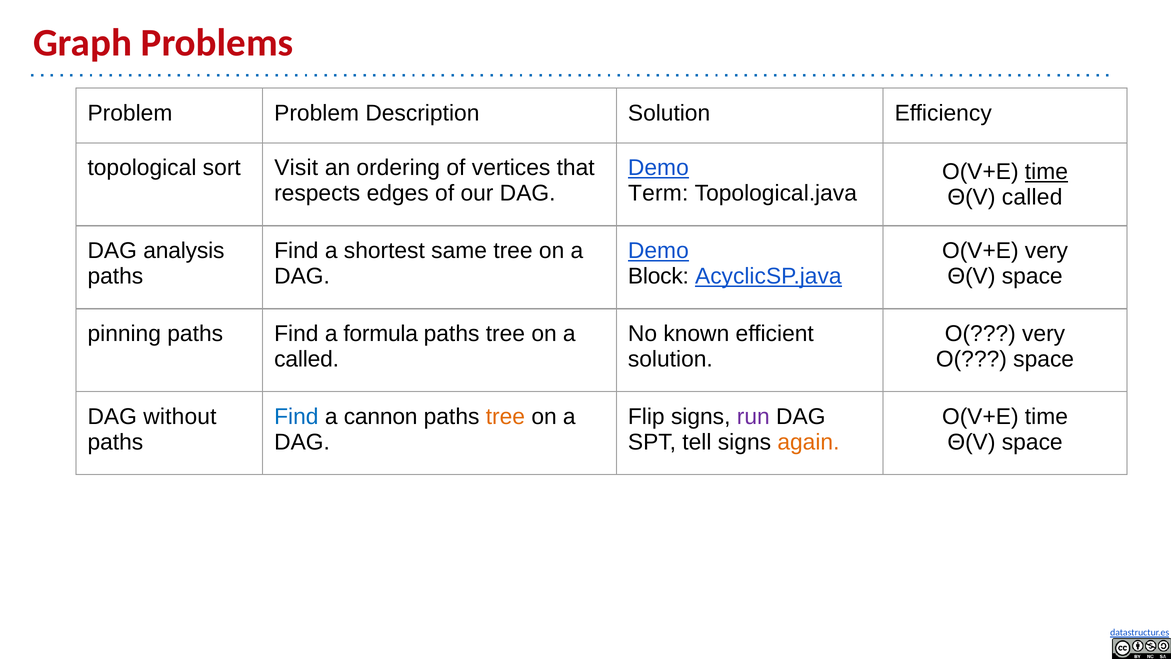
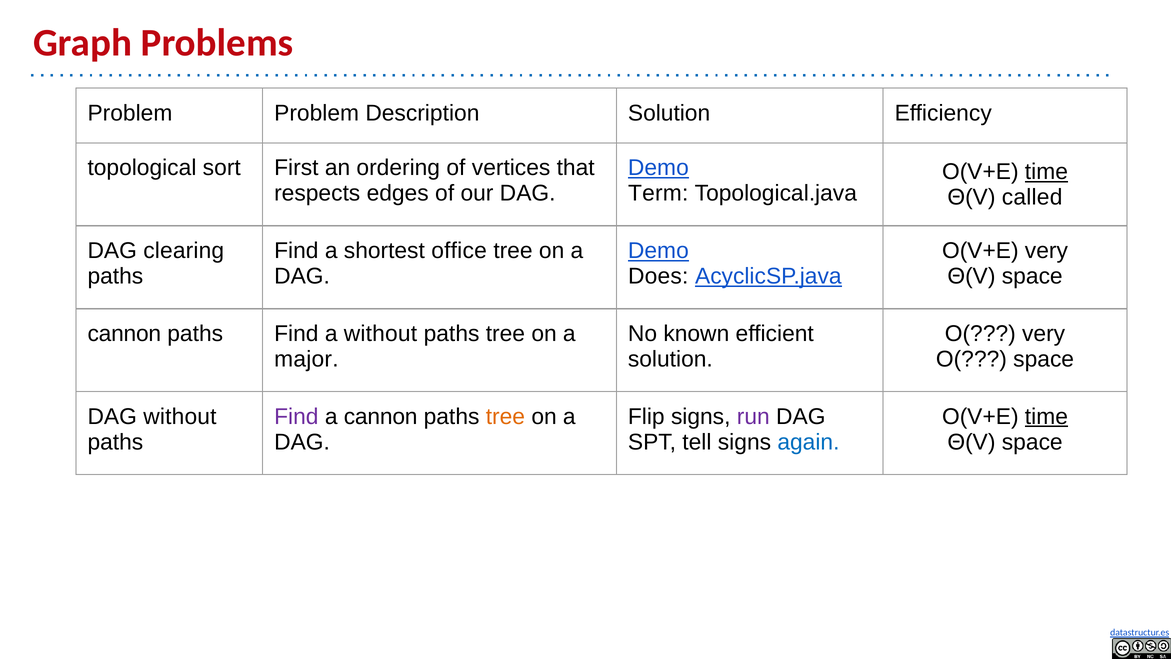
Visit: Visit -> First
analysis: analysis -> clearing
same: same -> office
Block: Block -> Does
pinning at (124, 333): pinning -> cannon
a formula: formula -> without
called at (307, 359): called -> major
Find at (296, 416) colour: blue -> purple
time at (1046, 416) underline: none -> present
again colour: orange -> blue
